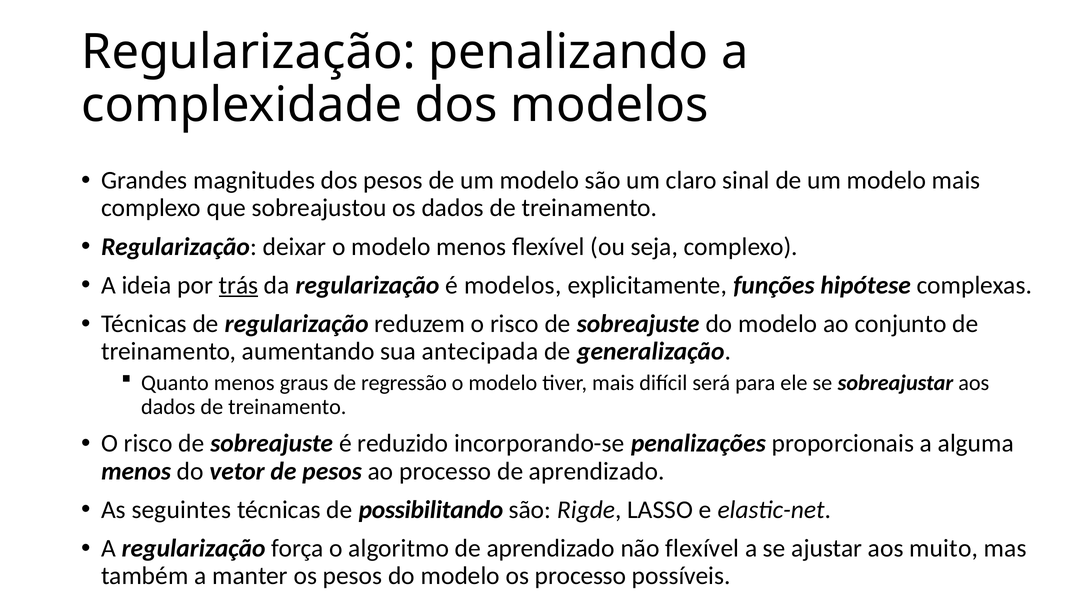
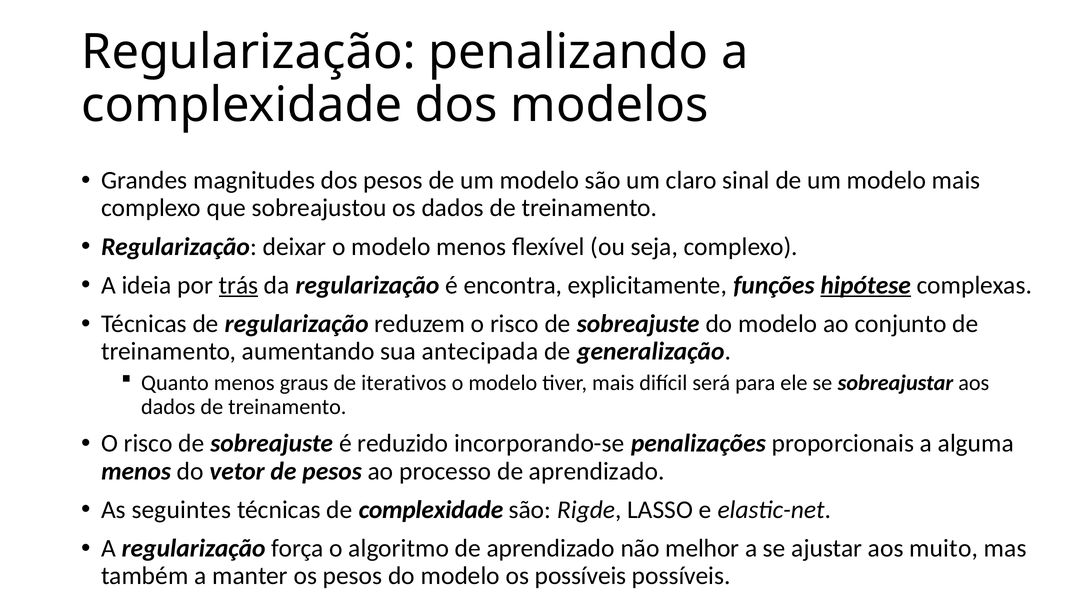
é modelos: modelos -> encontra
hipótese underline: none -> present
regressão: regressão -> iterativos
de possibilitando: possibilitando -> complexidade
não flexível: flexível -> melhor
os processo: processo -> possíveis
